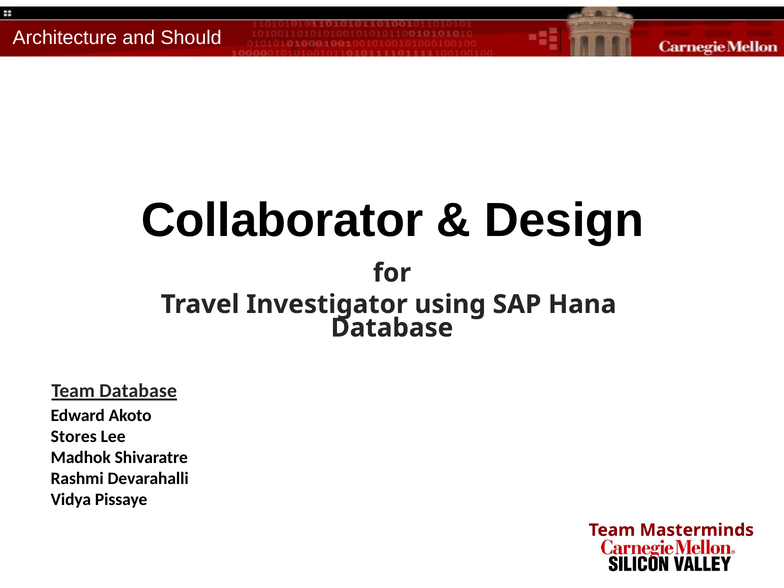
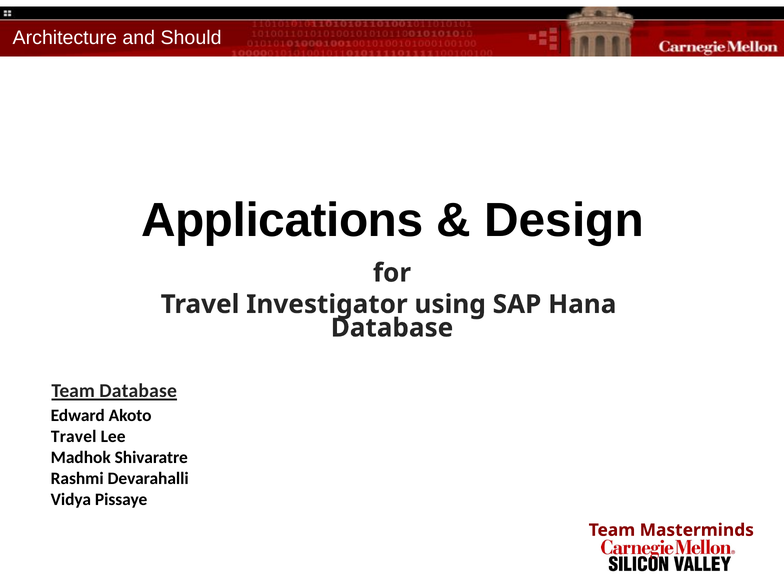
Collaborator: Collaborator -> Applications
Stores at (74, 437): Stores -> Travel
